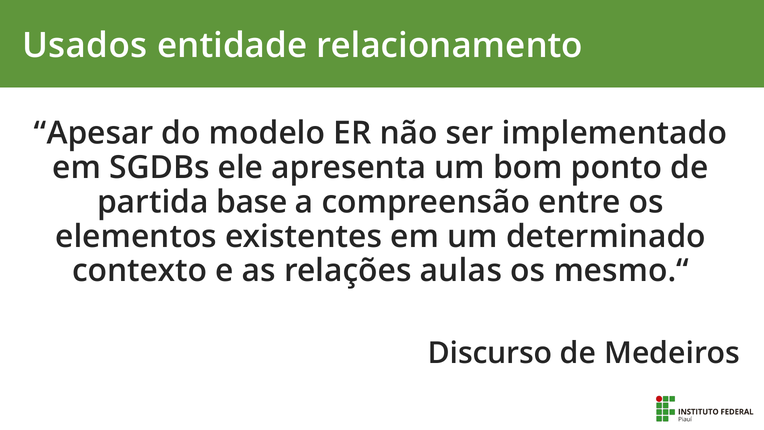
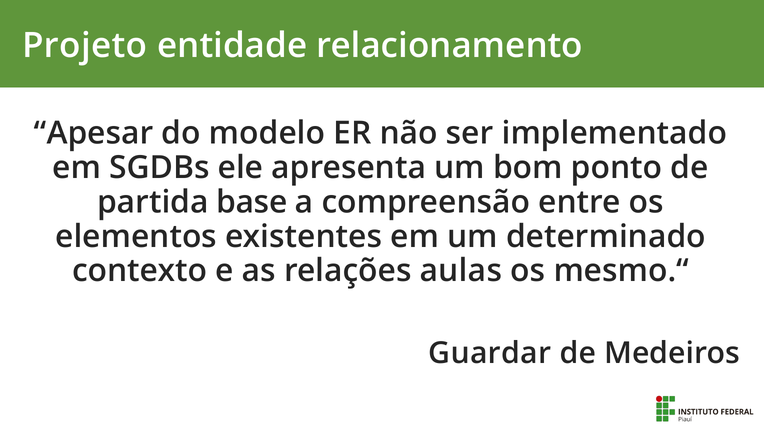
Usados: Usados -> Projeto
Discurso: Discurso -> Guardar
